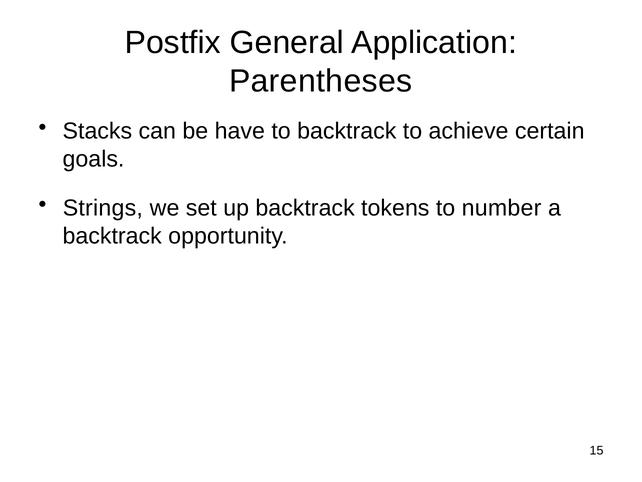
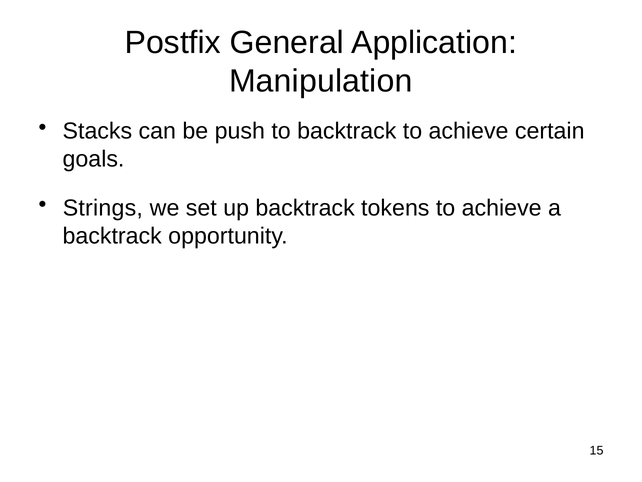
Parentheses: Parentheses -> Manipulation
have: have -> push
tokens to number: number -> achieve
